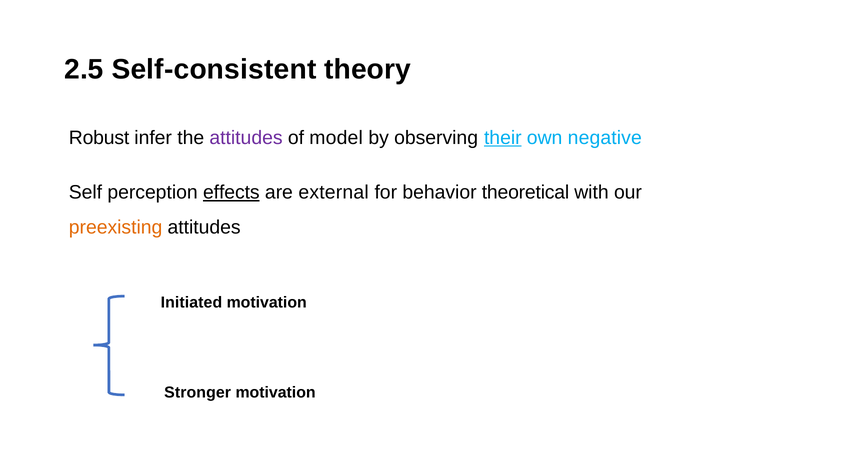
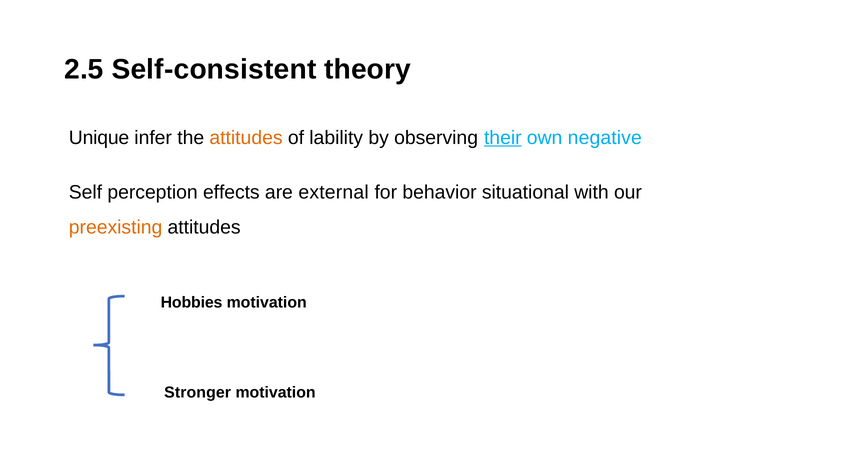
Robust: Robust -> Unique
attitudes at (246, 138) colour: purple -> orange
model: model -> lability
effects underline: present -> none
theoretical: theoretical -> situational
Initiated: Initiated -> Hobbies
